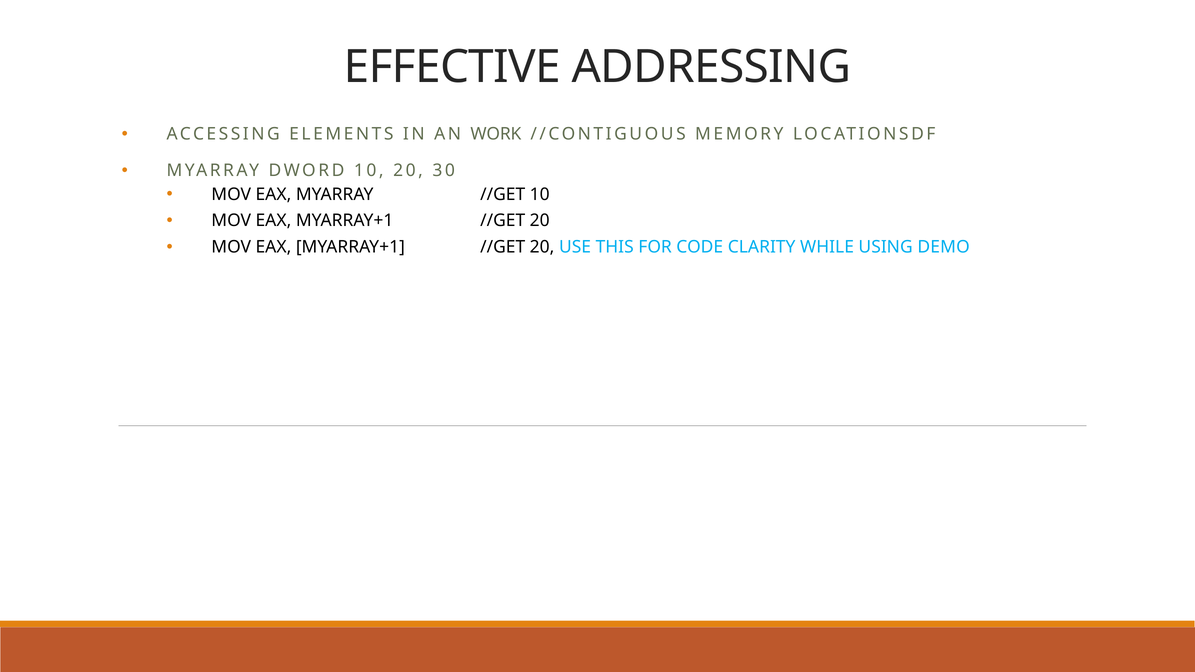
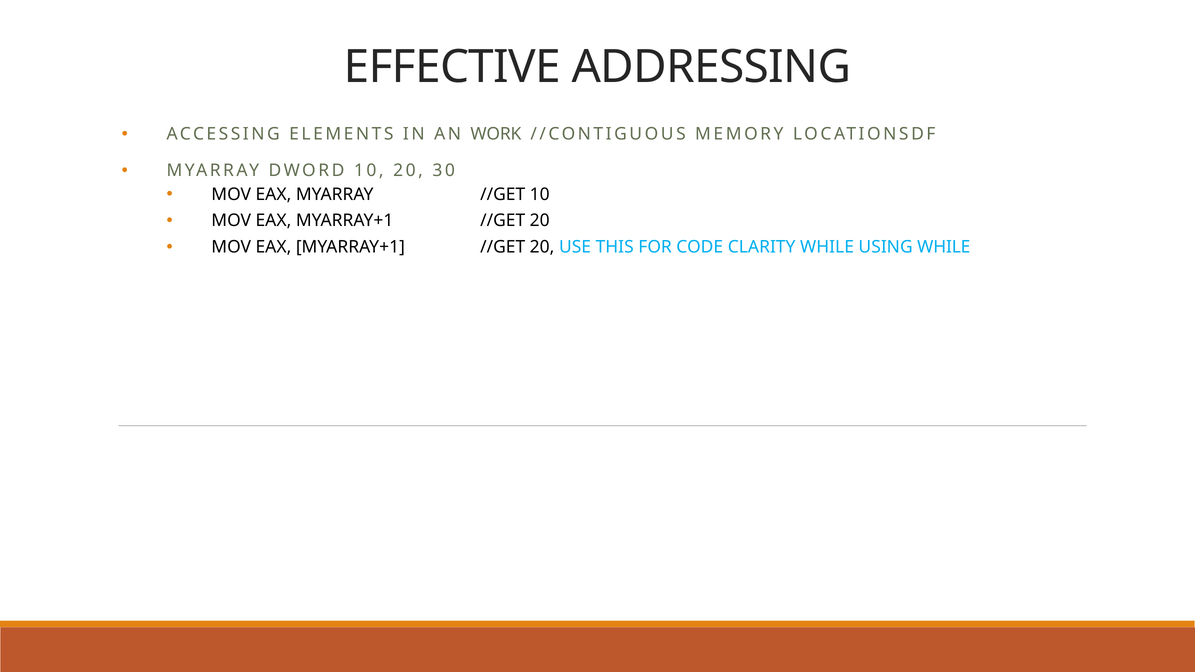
USING DEMO: DEMO -> WHILE
